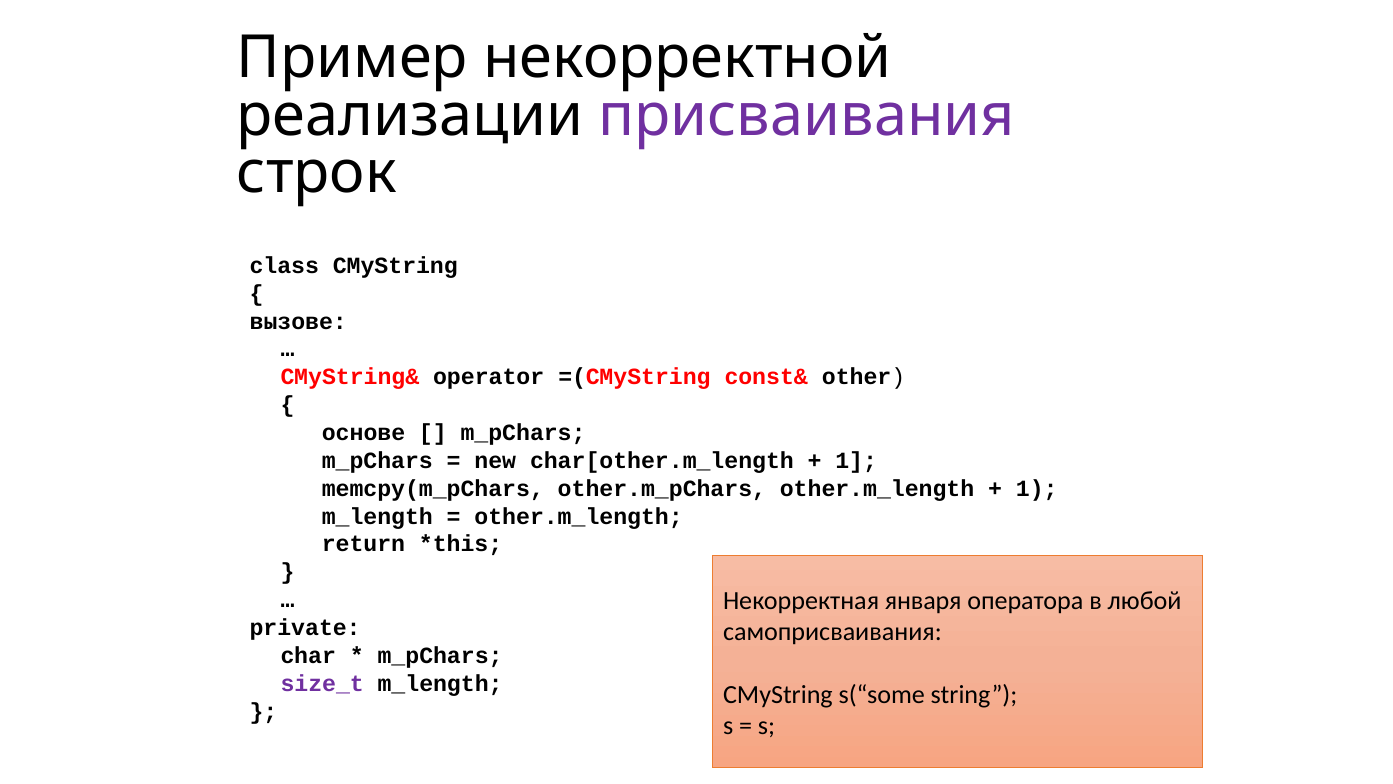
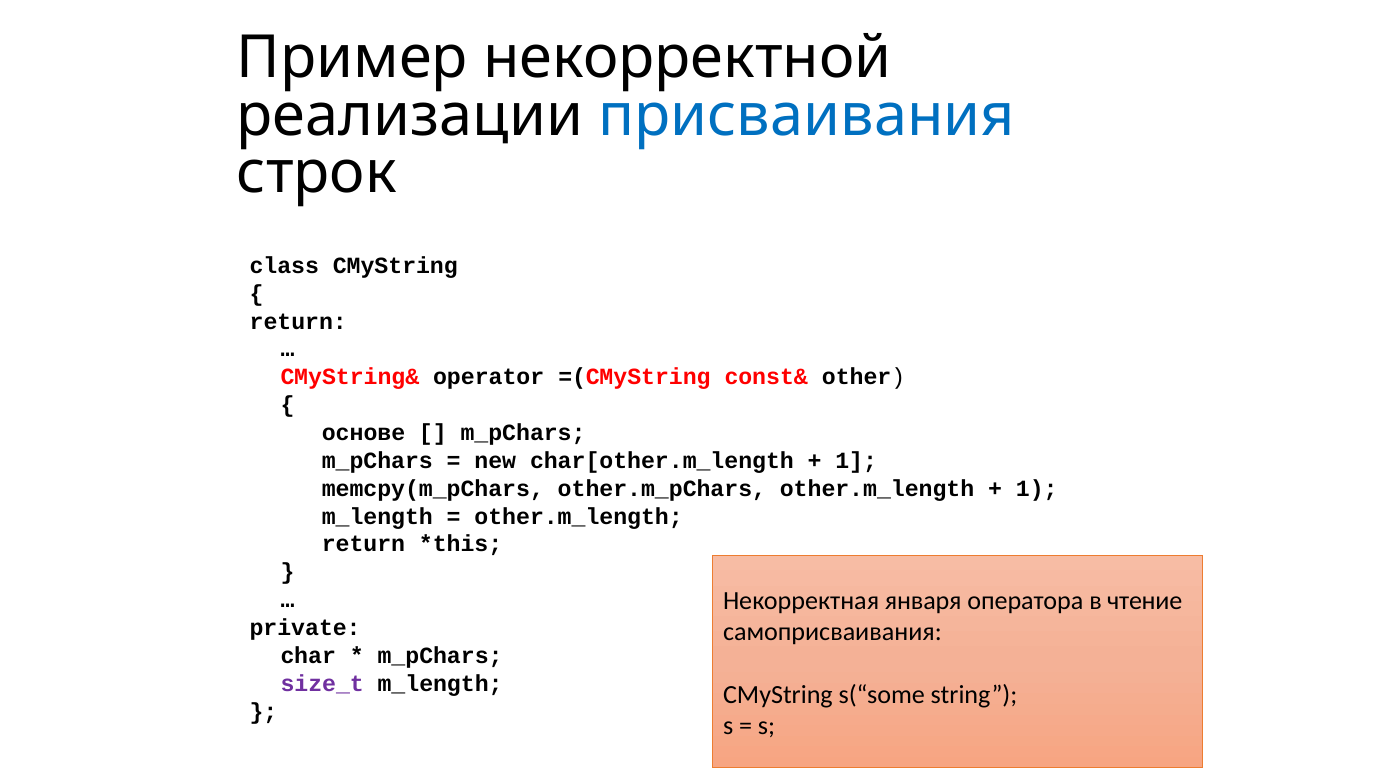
присваивания colour: purple -> blue
вызове at (298, 321): вызове -> return
любой: любой -> чтение
